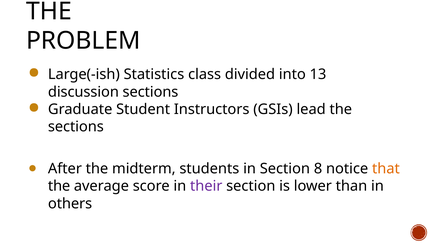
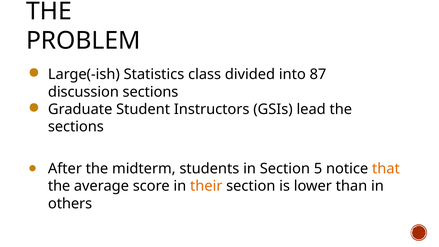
13: 13 -> 87
8: 8 -> 5
their colour: purple -> orange
